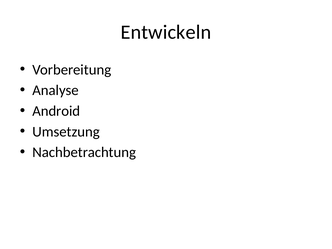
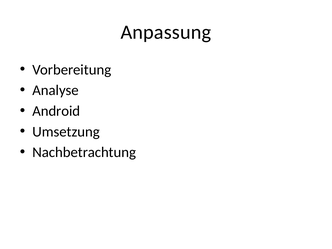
Entwickeln: Entwickeln -> Anpassung
